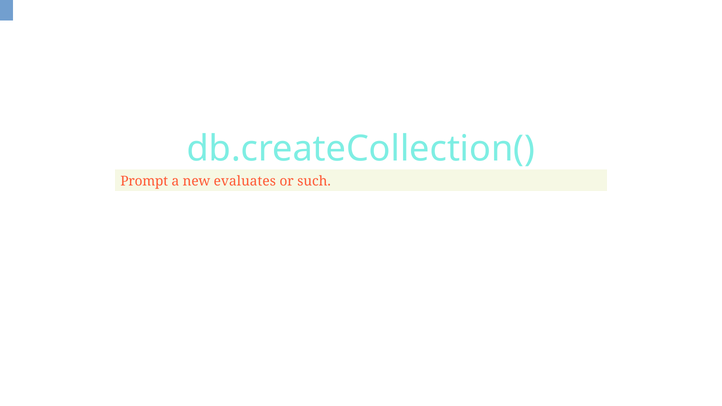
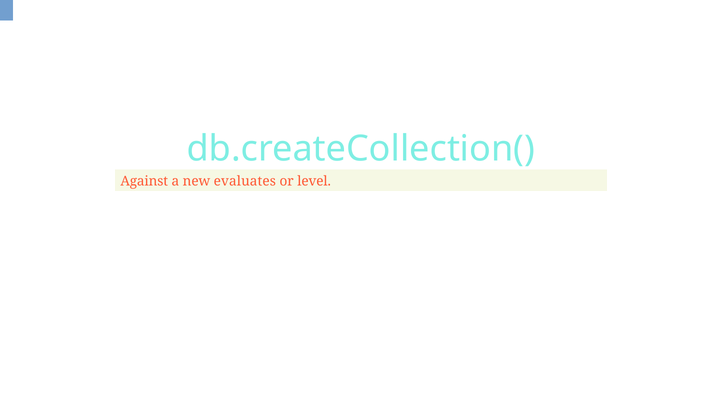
Prompt: Prompt -> Against
such: such -> level
